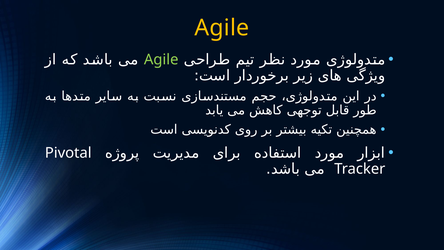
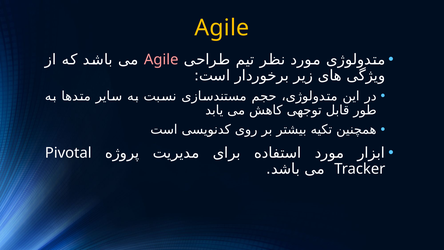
Agile at (161, 60) colour: light green -> pink
